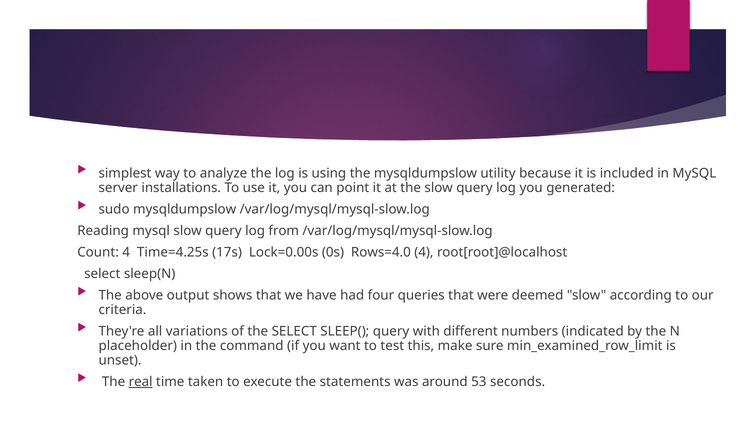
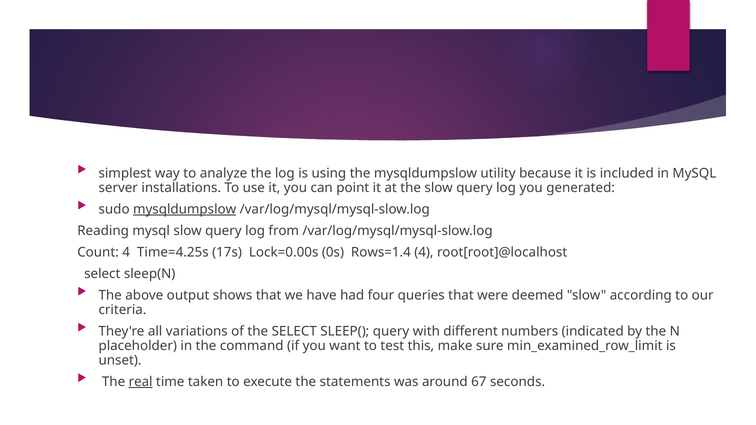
mysqldumpslow at (185, 209) underline: none -> present
Rows=4.0: Rows=4.0 -> Rows=1.4
53: 53 -> 67
